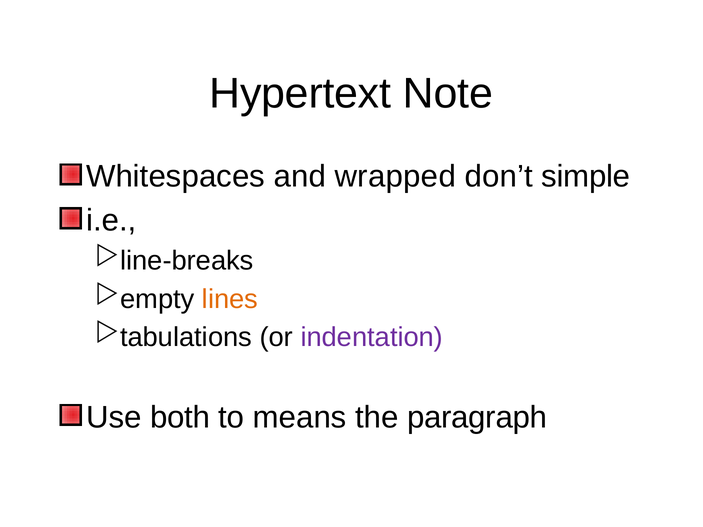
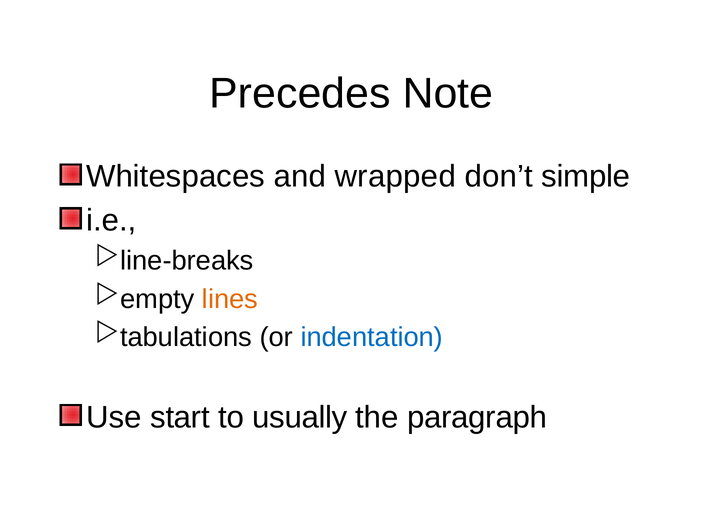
Hypertext: Hypertext -> Precedes
indentation colour: purple -> blue
both: both -> start
means: means -> usually
